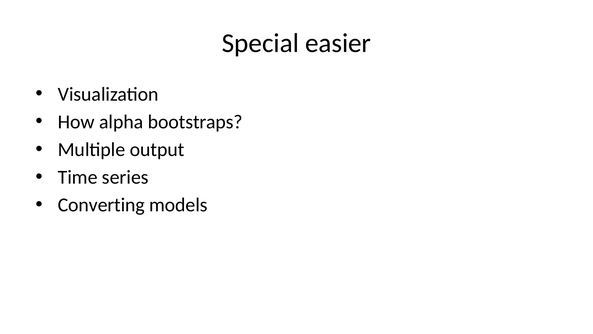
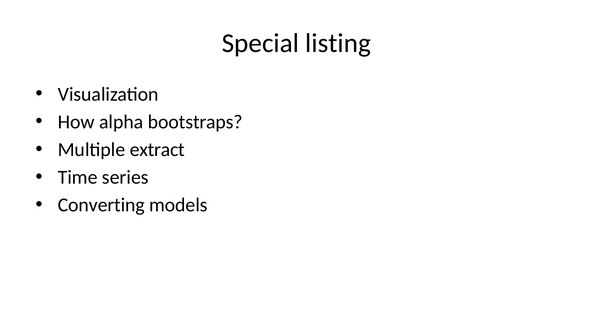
easier: easier -> listing
output: output -> extract
